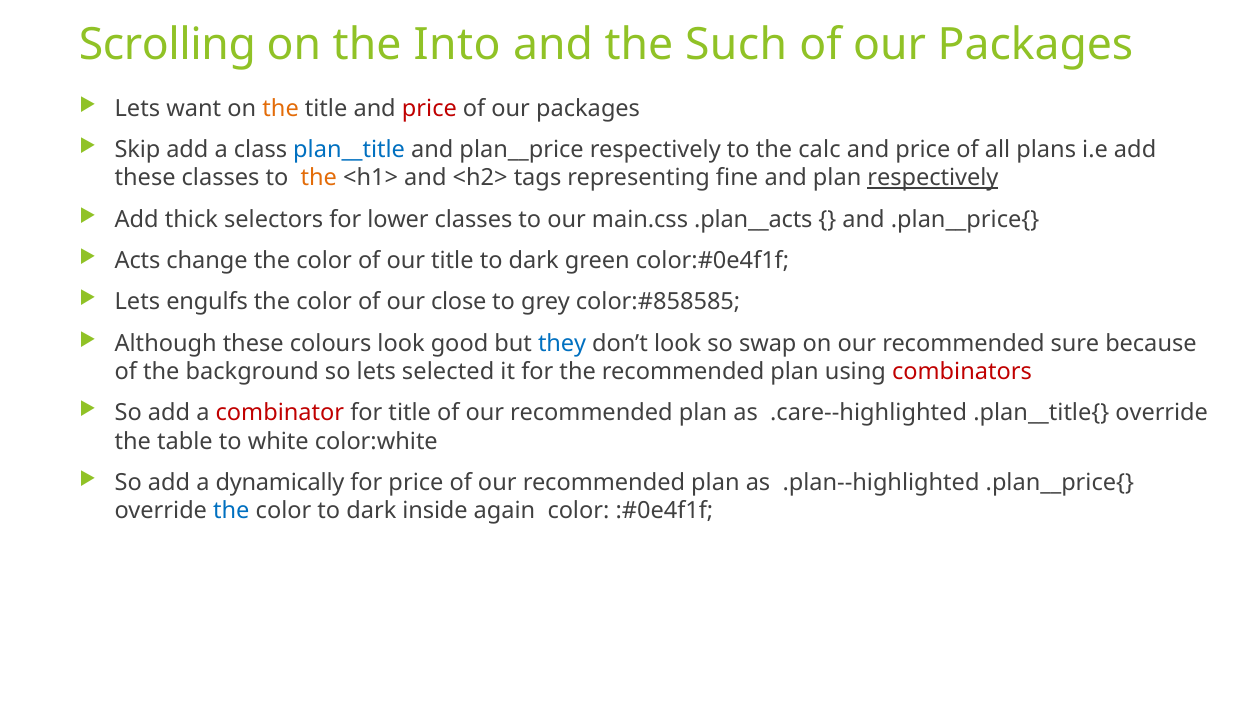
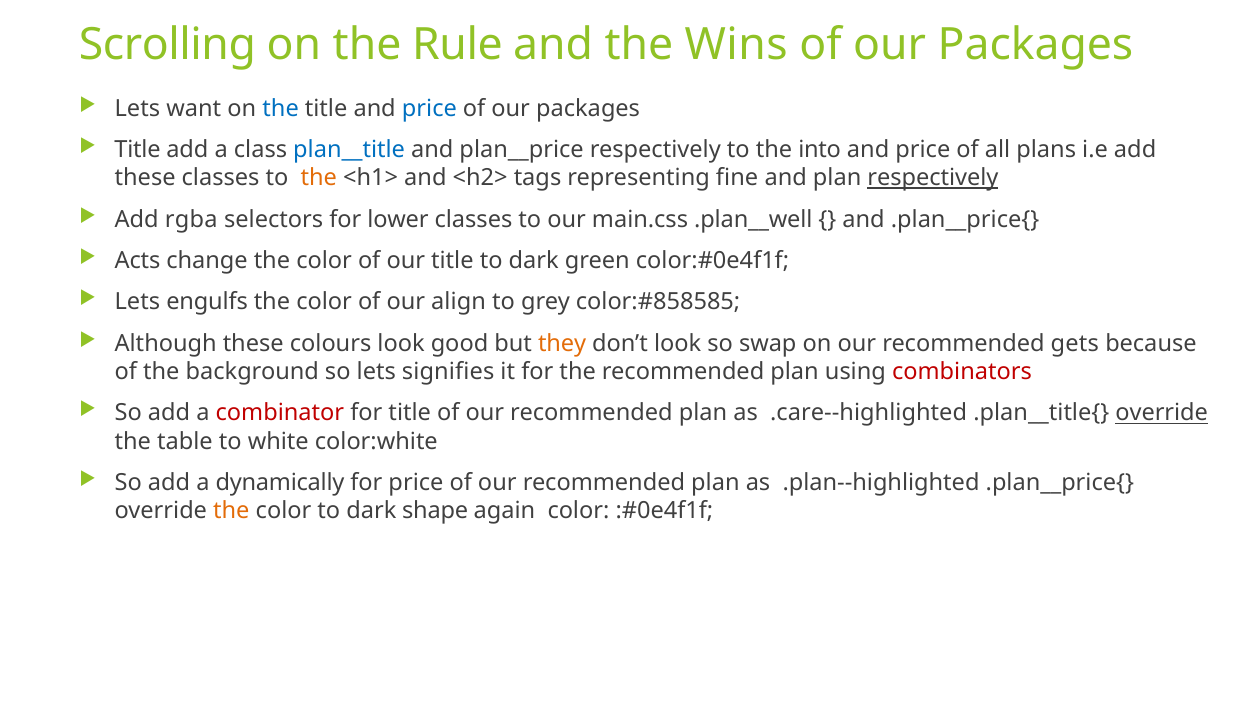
Into: Into -> Rule
Such: Such -> Wins
the at (281, 108) colour: orange -> blue
price at (429, 108) colour: red -> blue
Skip at (138, 150): Skip -> Title
calc: calc -> into
thick: thick -> rgba
.plan__acts: .plan__acts -> .plan__well
close: close -> align
they colour: blue -> orange
sure: sure -> gets
selected: selected -> signifies
override at (1162, 414) underline: none -> present
the at (231, 512) colour: blue -> orange
inside: inside -> shape
